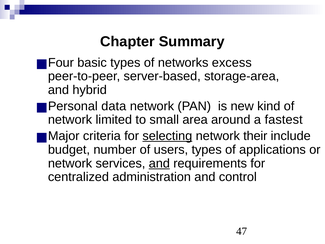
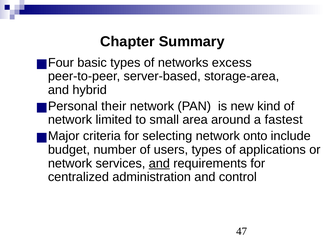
data: data -> their
selecting underline: present -> none
their: their -> onto
